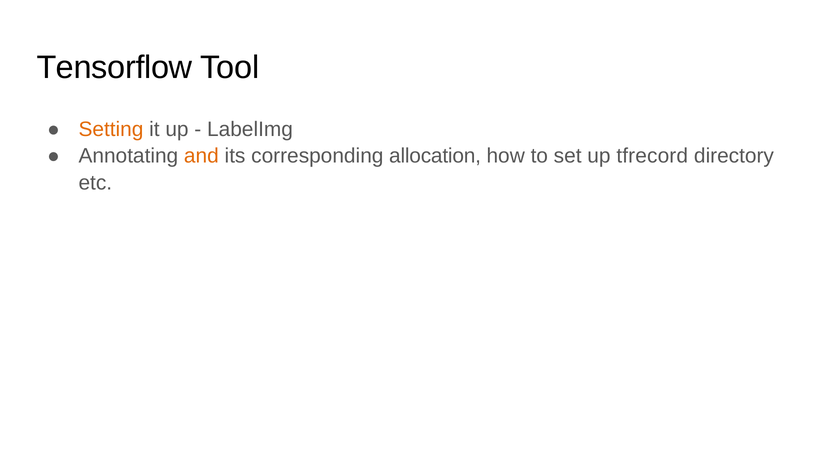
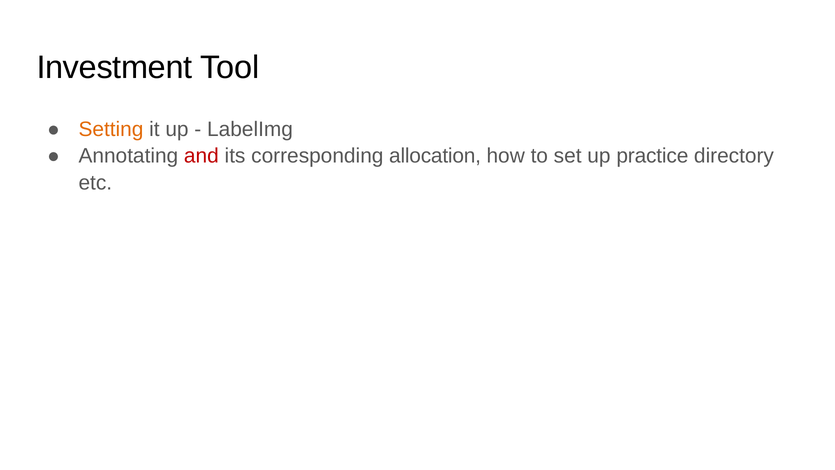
Tensorflow: Tensorflow -> Investment
and colour: orange -> red
tfrecord: tfrecord -> practice
